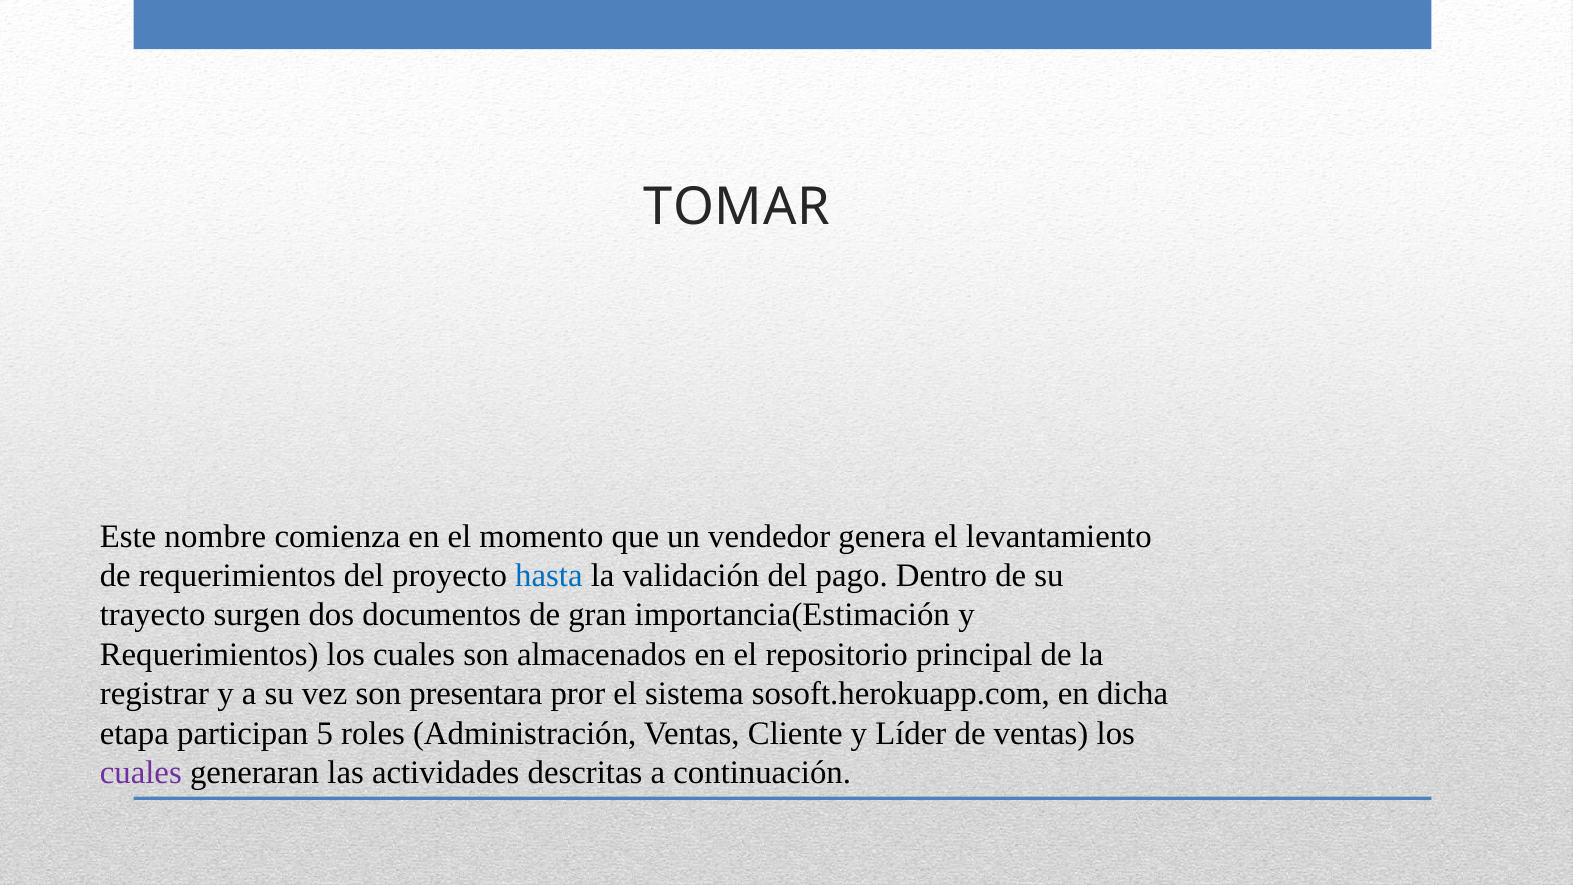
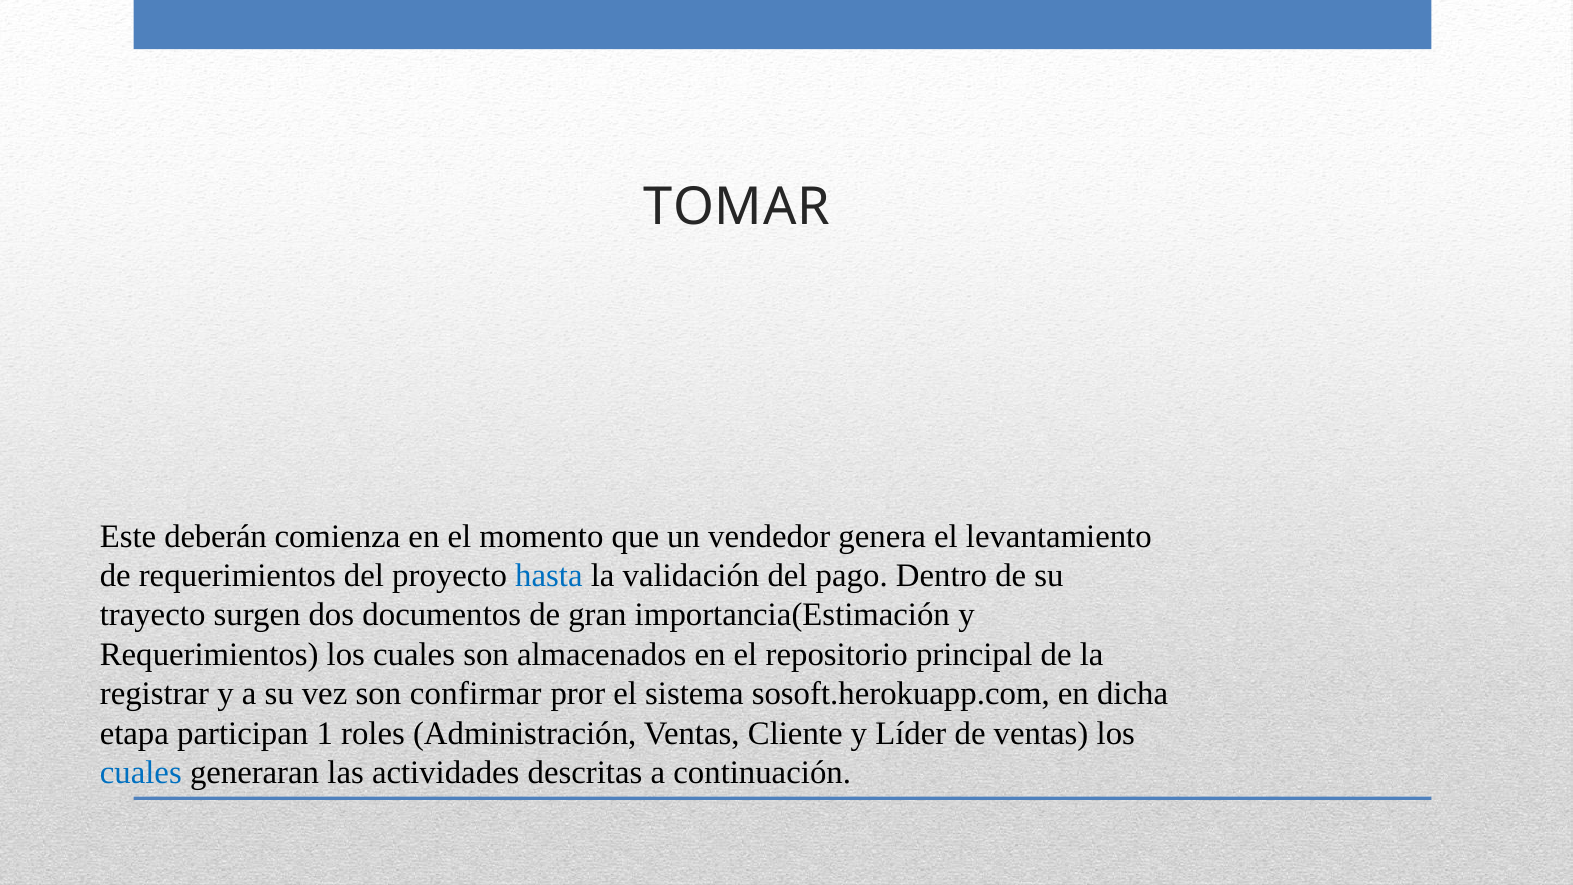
nombre: nombre -> deberán
presentara: presentara -> confirmar
5: 5 -> 1
cuales at (141, 772) colour: purple -> blue
